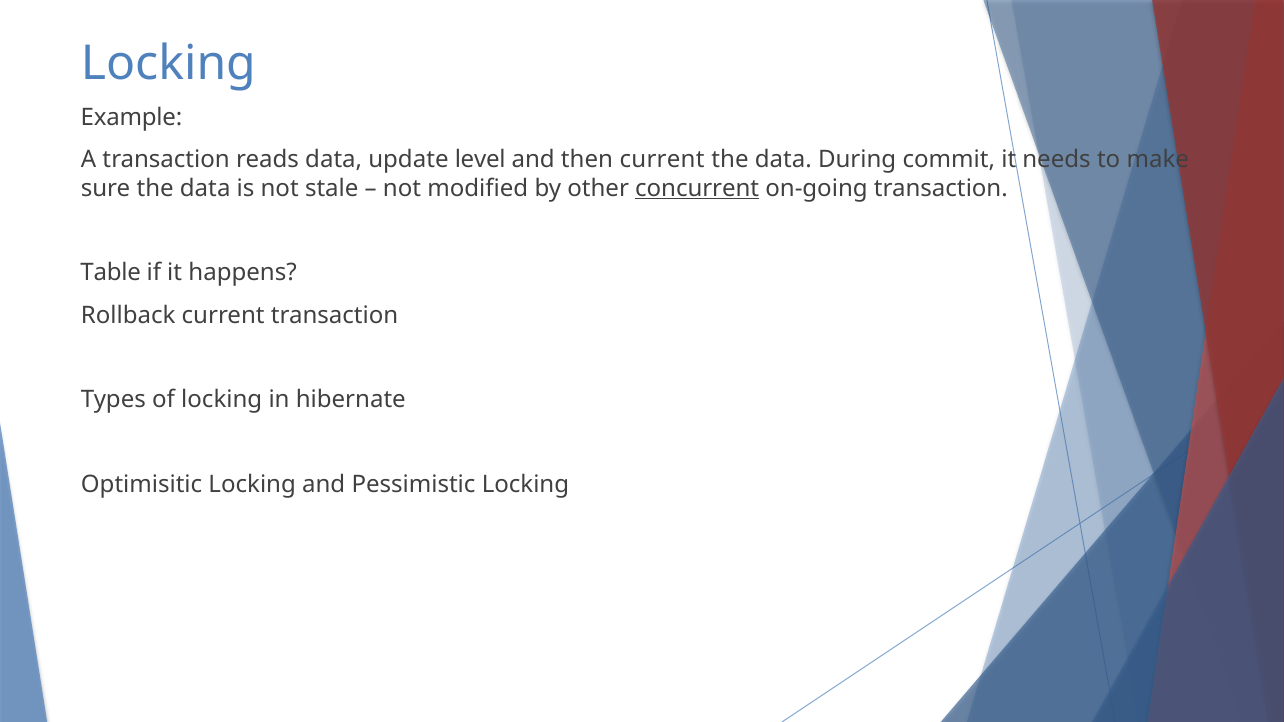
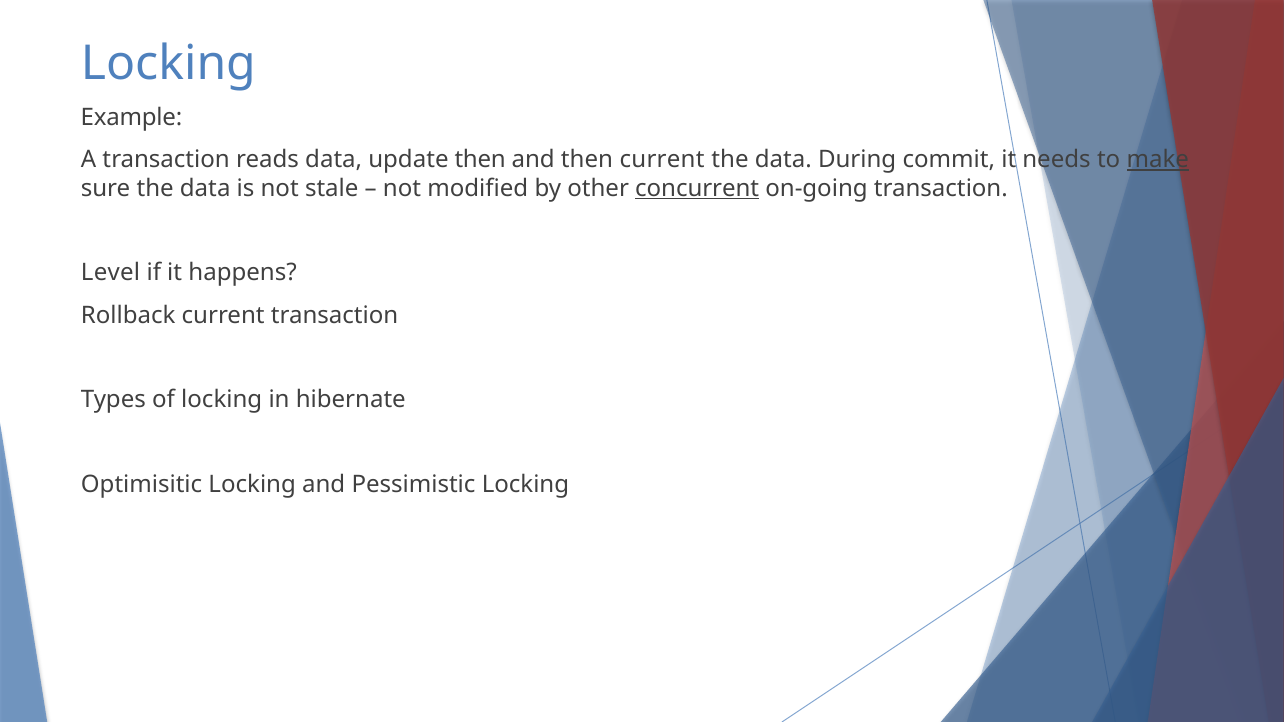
update level: level -> then
make underline: none -> present
Table: Table -> Level
